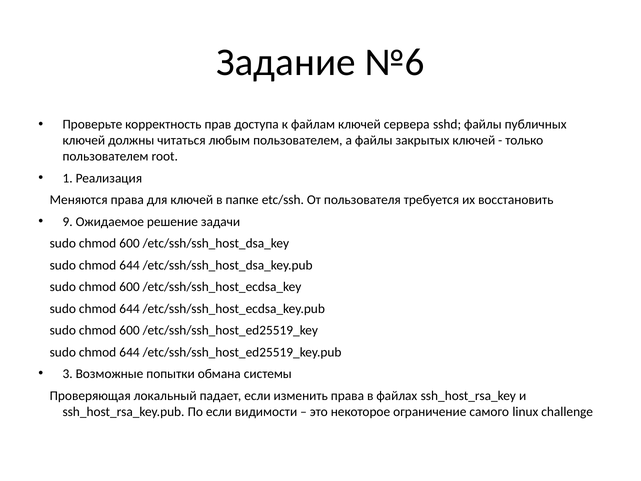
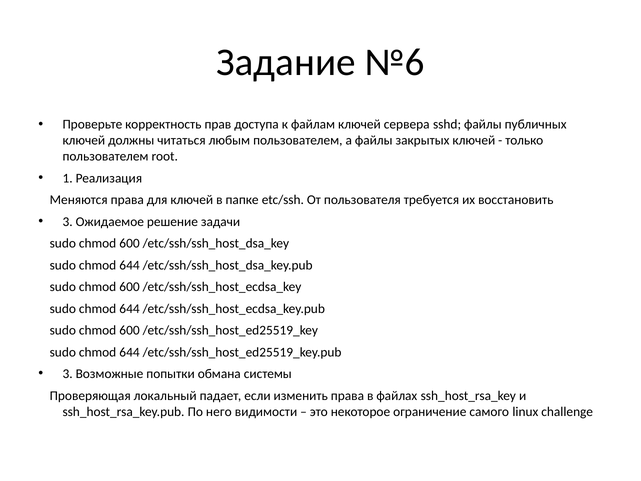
9 at (68, 222): 9 -> 3
По если: если -> него
